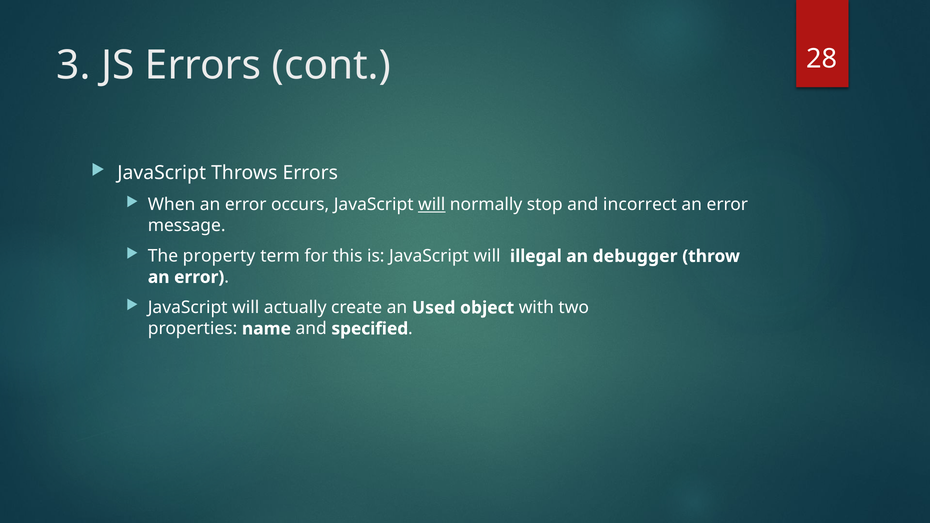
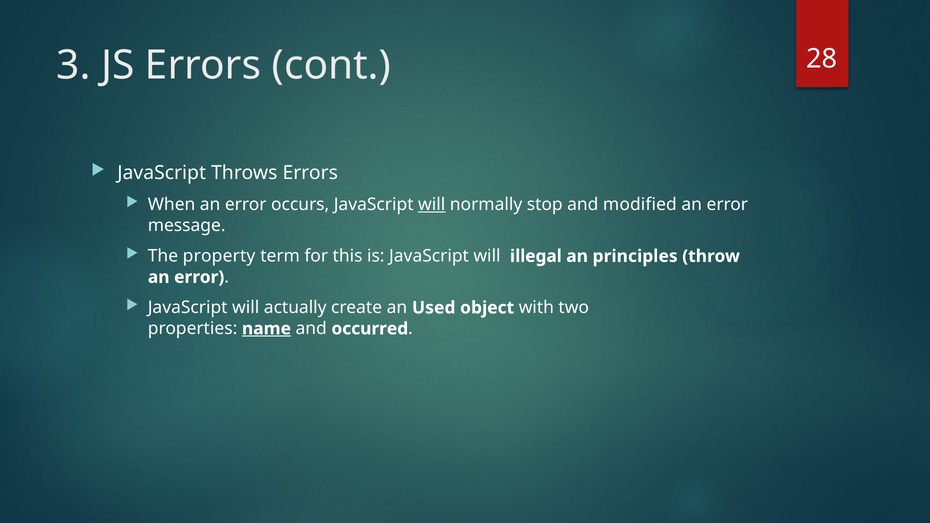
incorrect: incorrect -> modified
debugger: debugger -> principles
name underline: none -> present
specified: specified -> occurred
